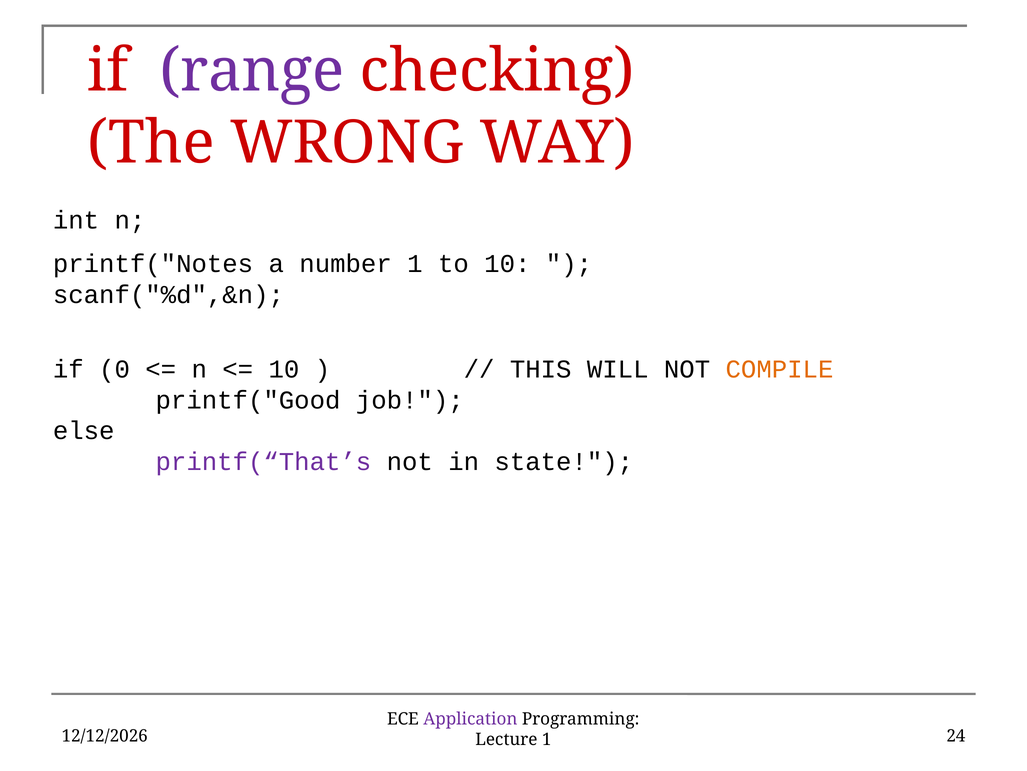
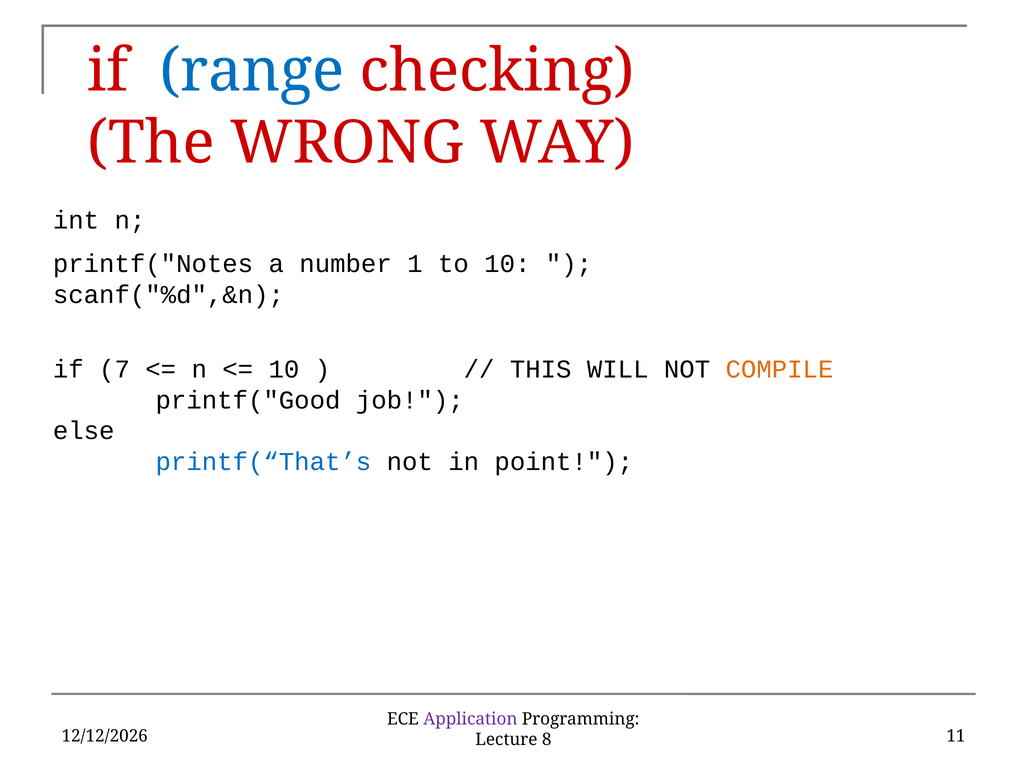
range colour: purple -> blue
0: 0 -> 7
printf(“That’s colour: purple -> blue
state: state -> point
24: 24 -> 11
Lecture 1: 1 -> 8
